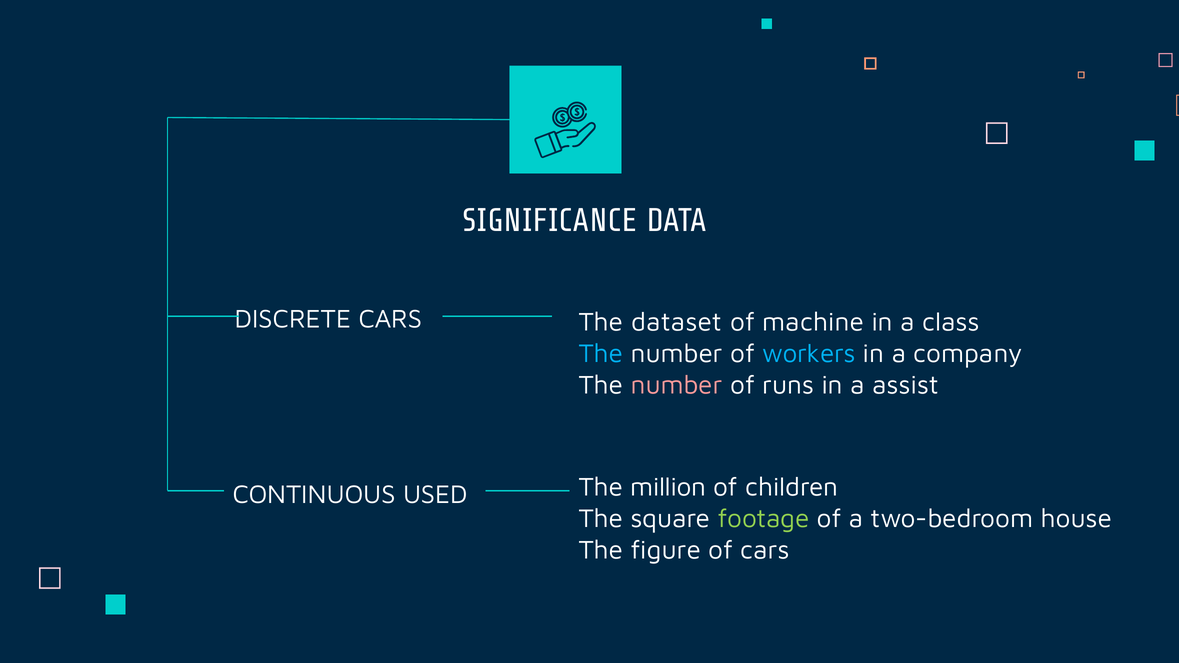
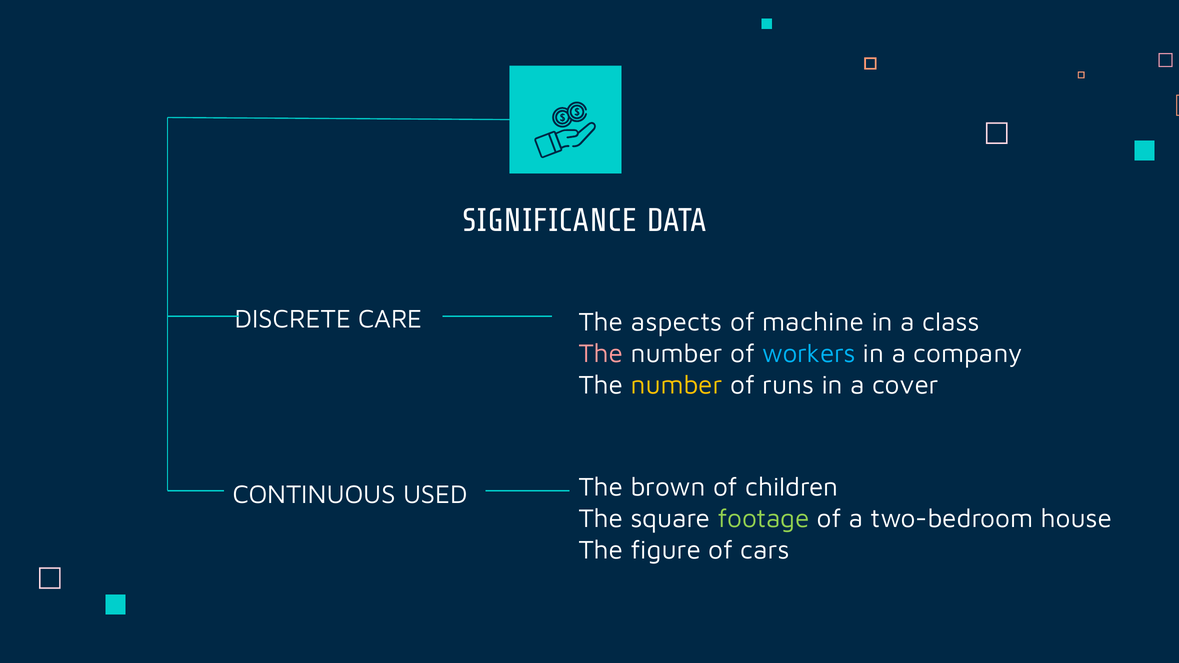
DISCRETE CARS: CARS -> CARE
dataset: dataset -> aspects
The at (601, 354) colour: light blue -> pink
number at (677, 385) colour: pink -> yellow
assist: assist -> cover
million: million -> brown
